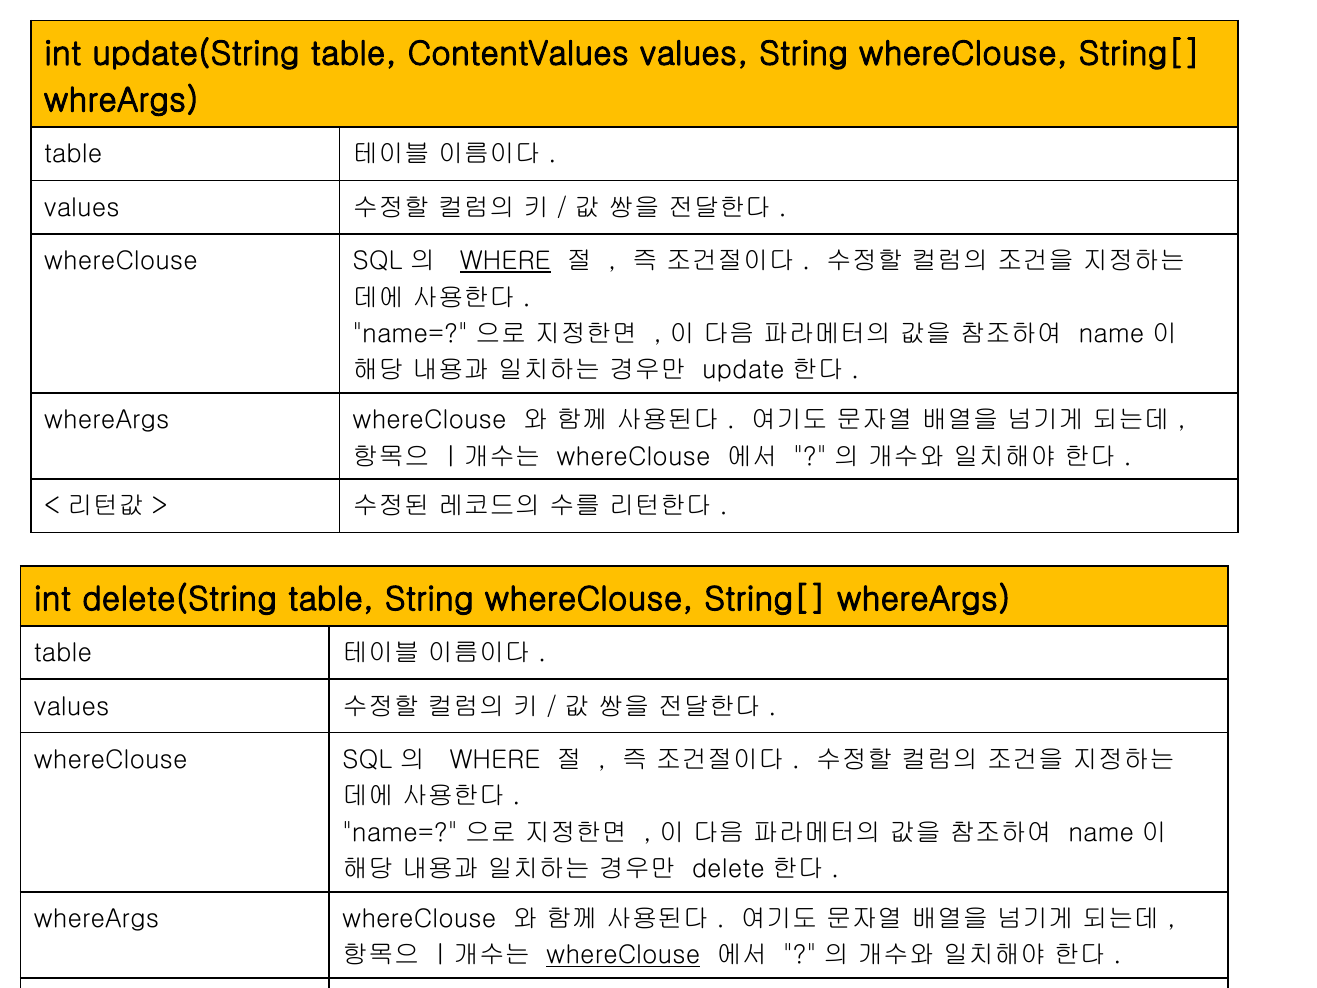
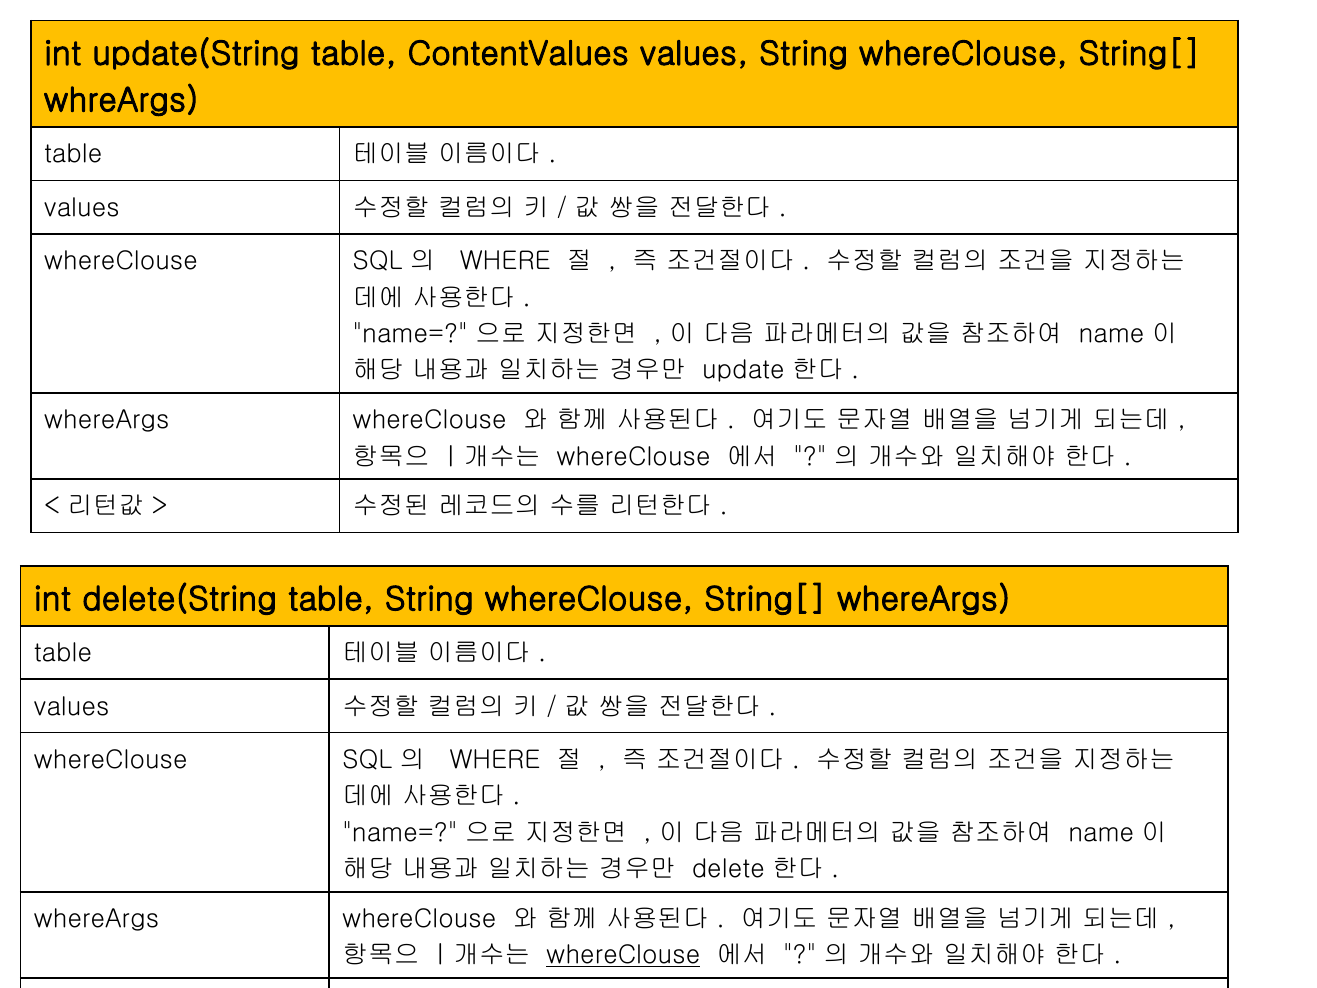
WHERE at (505, 261) underline: present -> none
